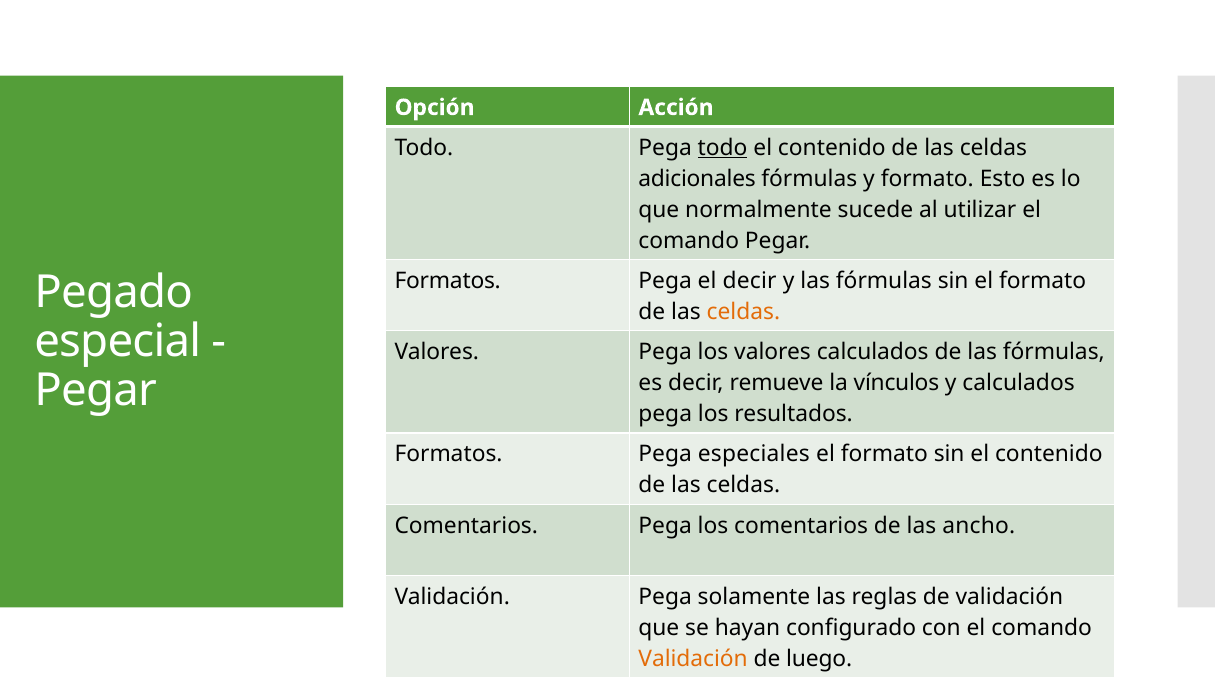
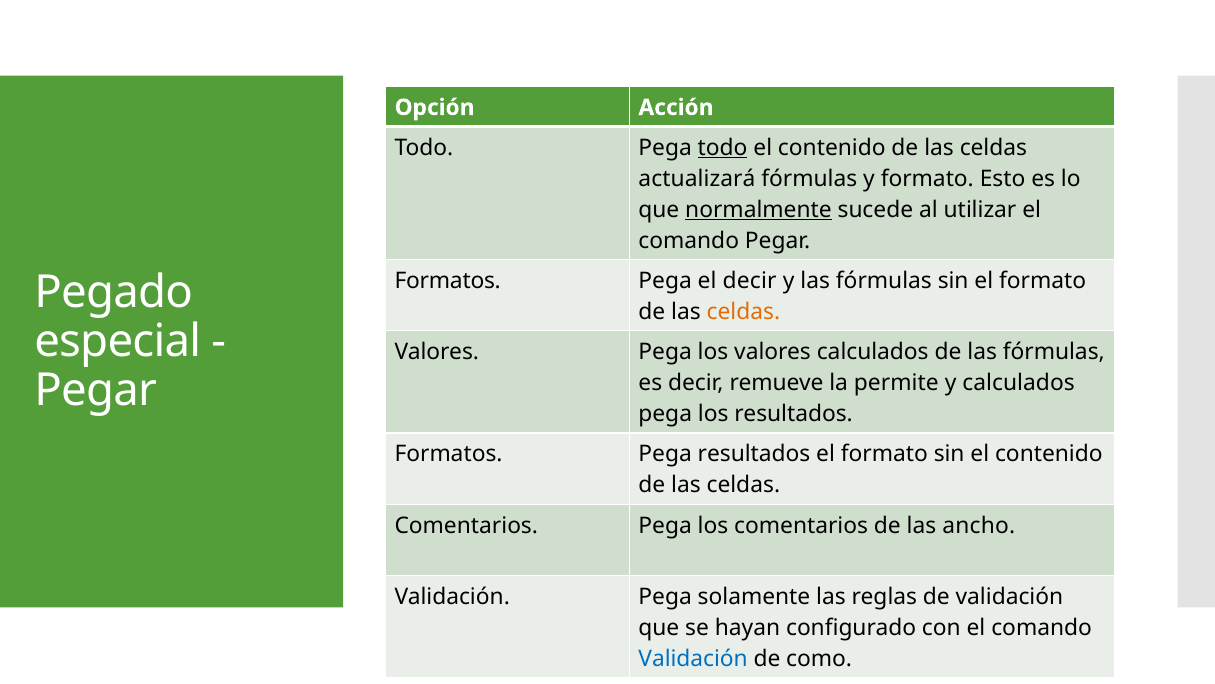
adicionales: adicionales -> actualizará
normalmente underline: none -> present
vínculos: vínculos -> permite
Pega especiales: especiales -> resultados
Validación at (693, 658) colour: orange -> blue
luego: luego -> como
